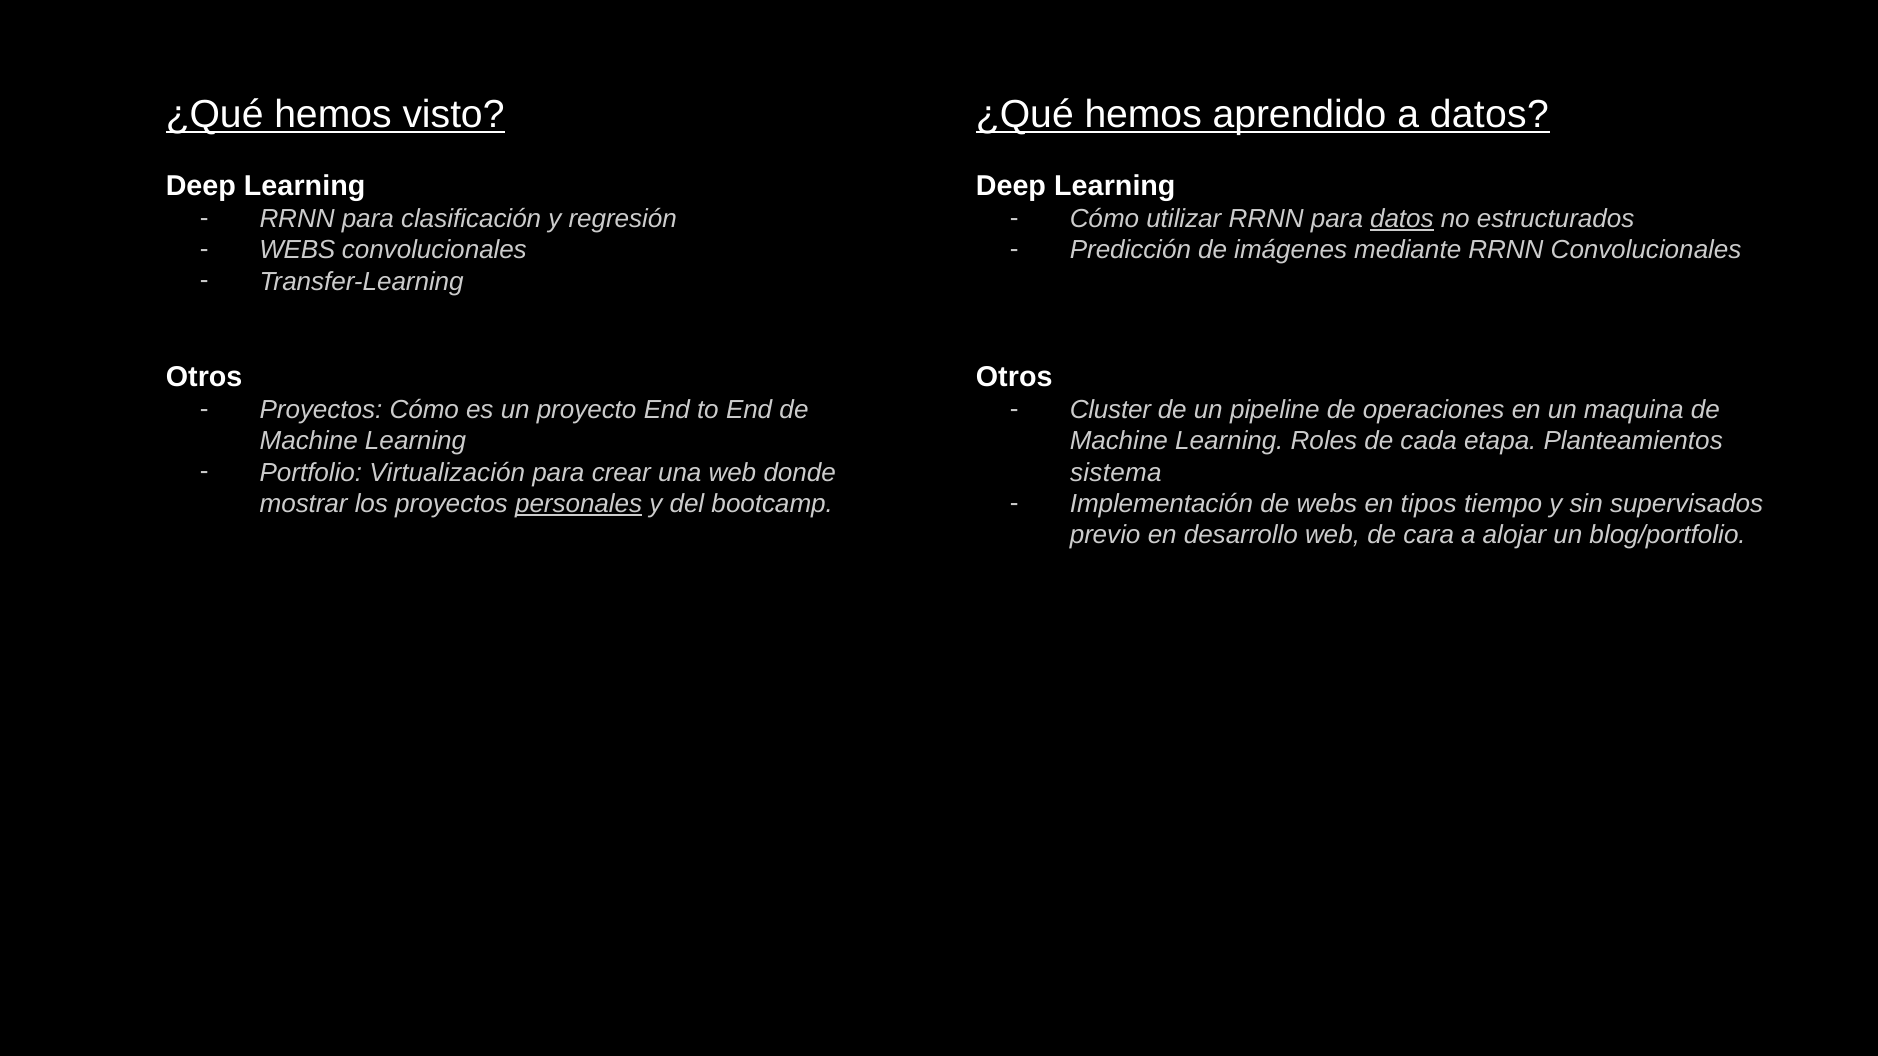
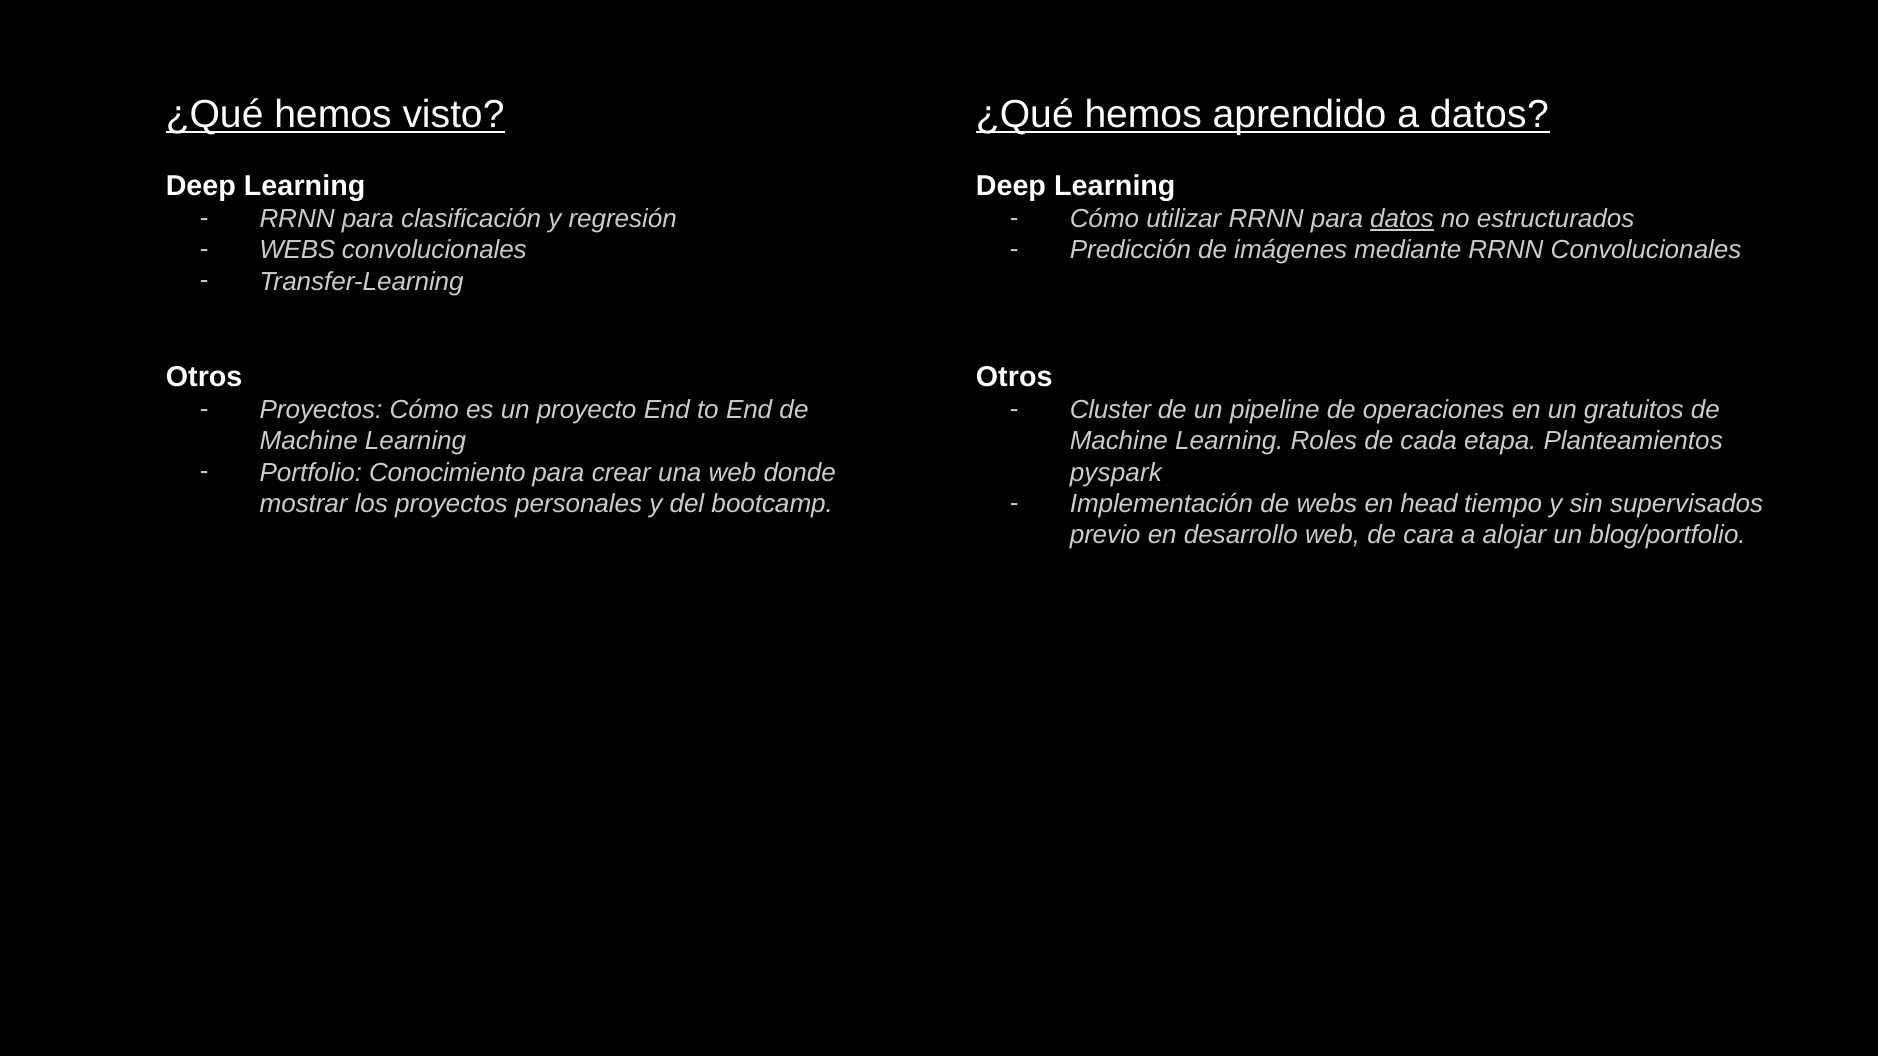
maquina: maquina -> gratuitos
Virtualización: Virtualización -> Conocimiento
sistema: sistema -> pyspark
tipos: tipos -> head
personales underline: present -> none
